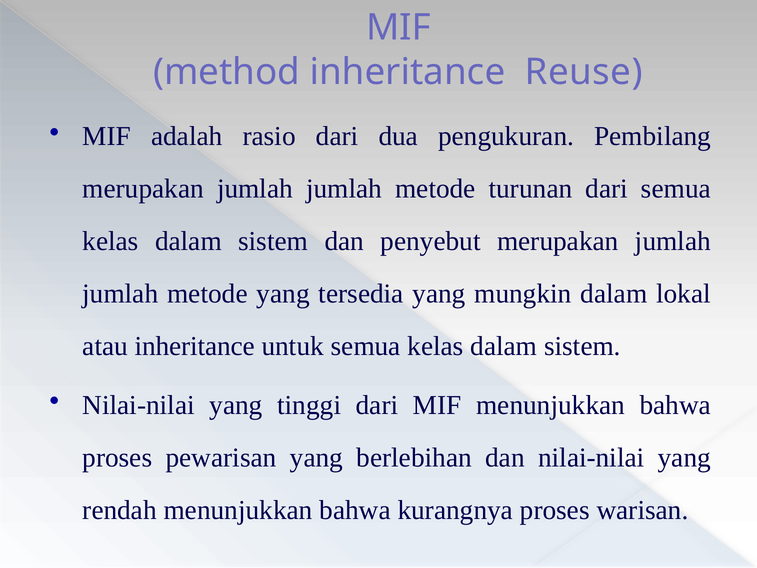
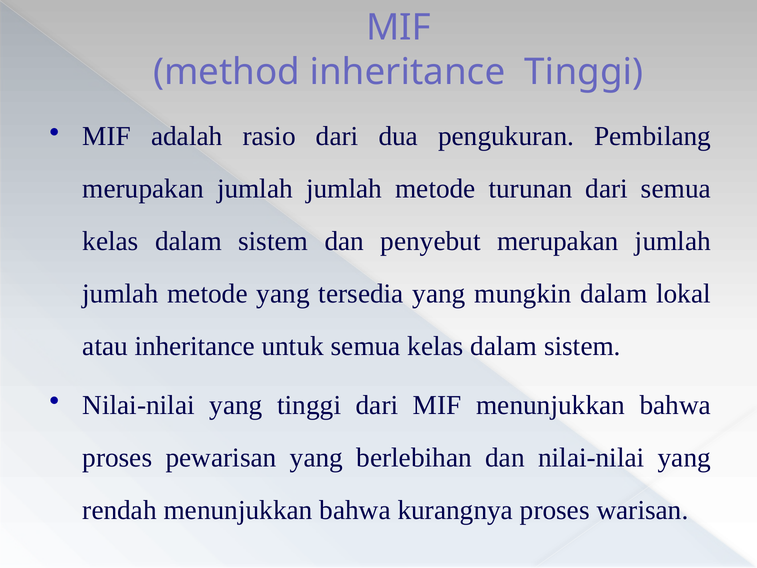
inheritance Reuse: Reuse -> Tinggi
